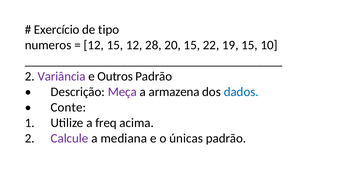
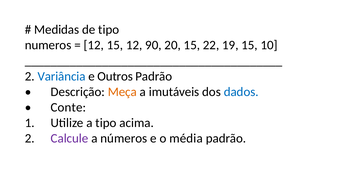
Exercício: Exercício -> Medidas
28: 28 -> 90
Variância colour: purple -> blue
Meça colour: purple -> orange
armazena: armazena -> imutáveis
a freq: freq -> tipo
mediana: mediana -> números
únicas: únicas -> média
